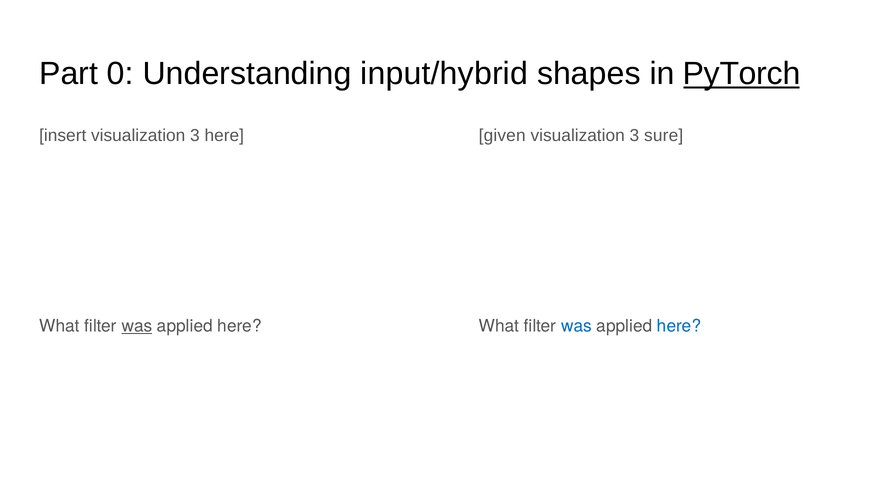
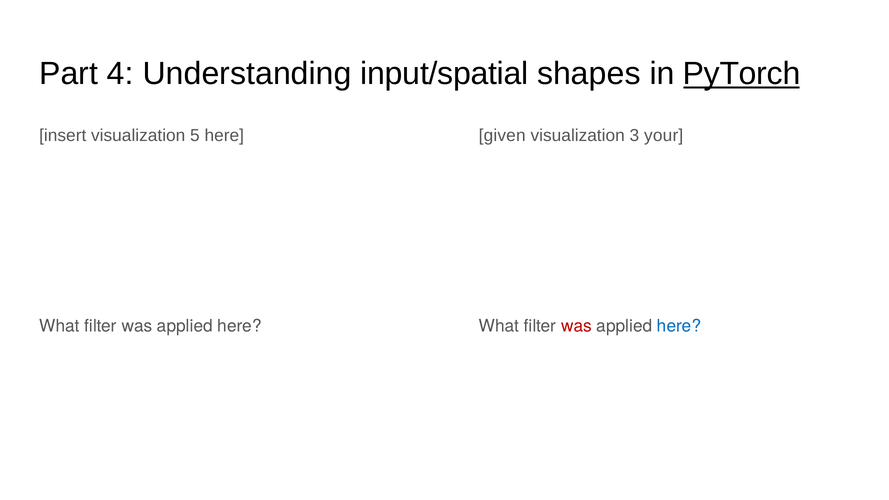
0: 0 -> 4
input/hybrid: input/hybrid -> input/spatial
insert visualization 3: 3 -> 5
sure: sure -> your
was at (137, 326) underline: present -> none
was at (576, 326) colour: blue -> red
